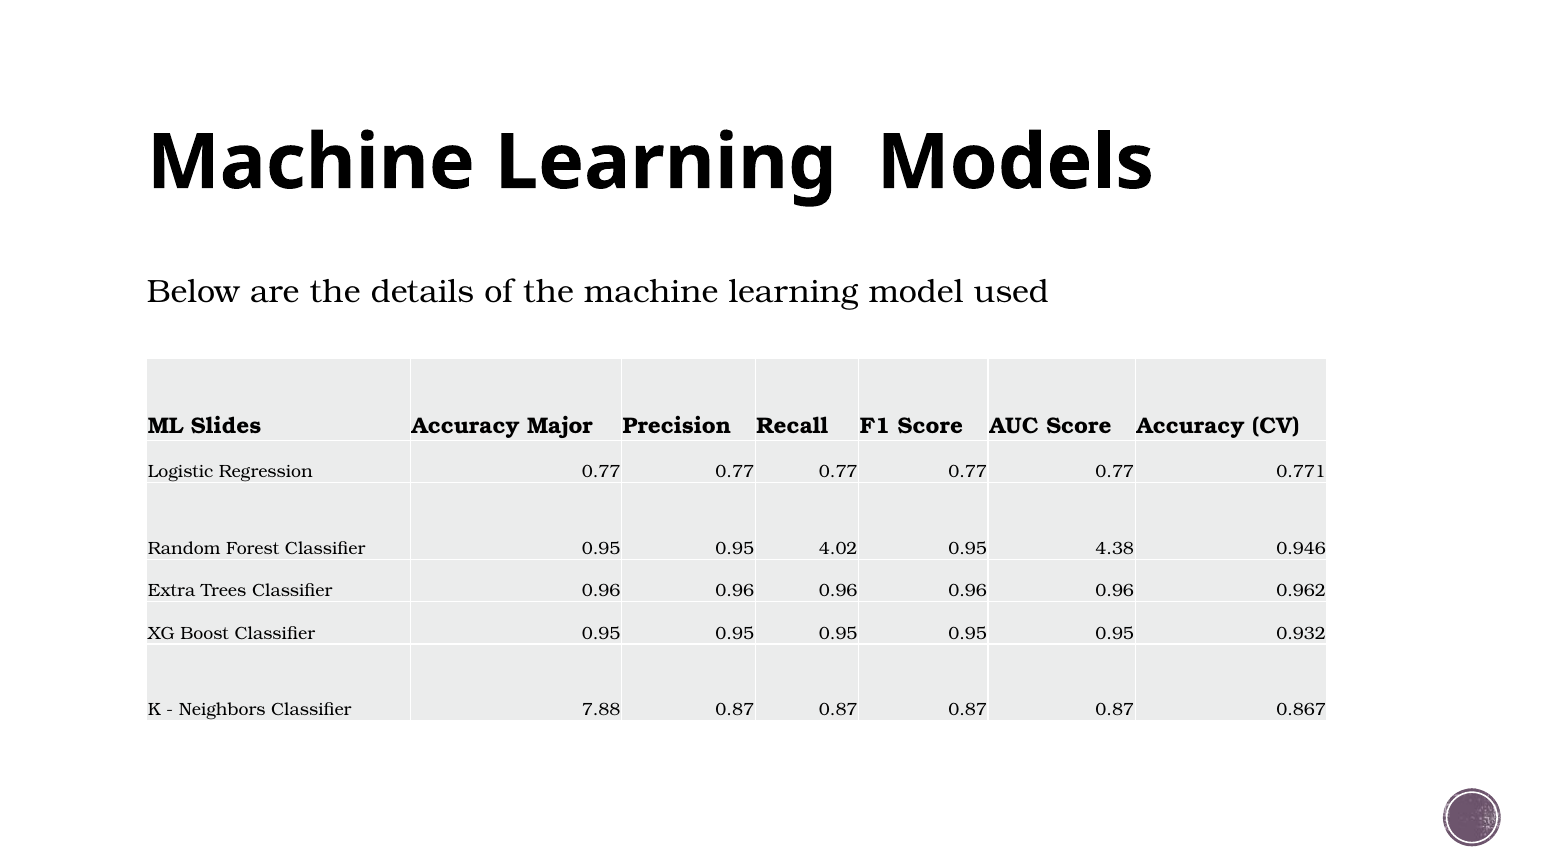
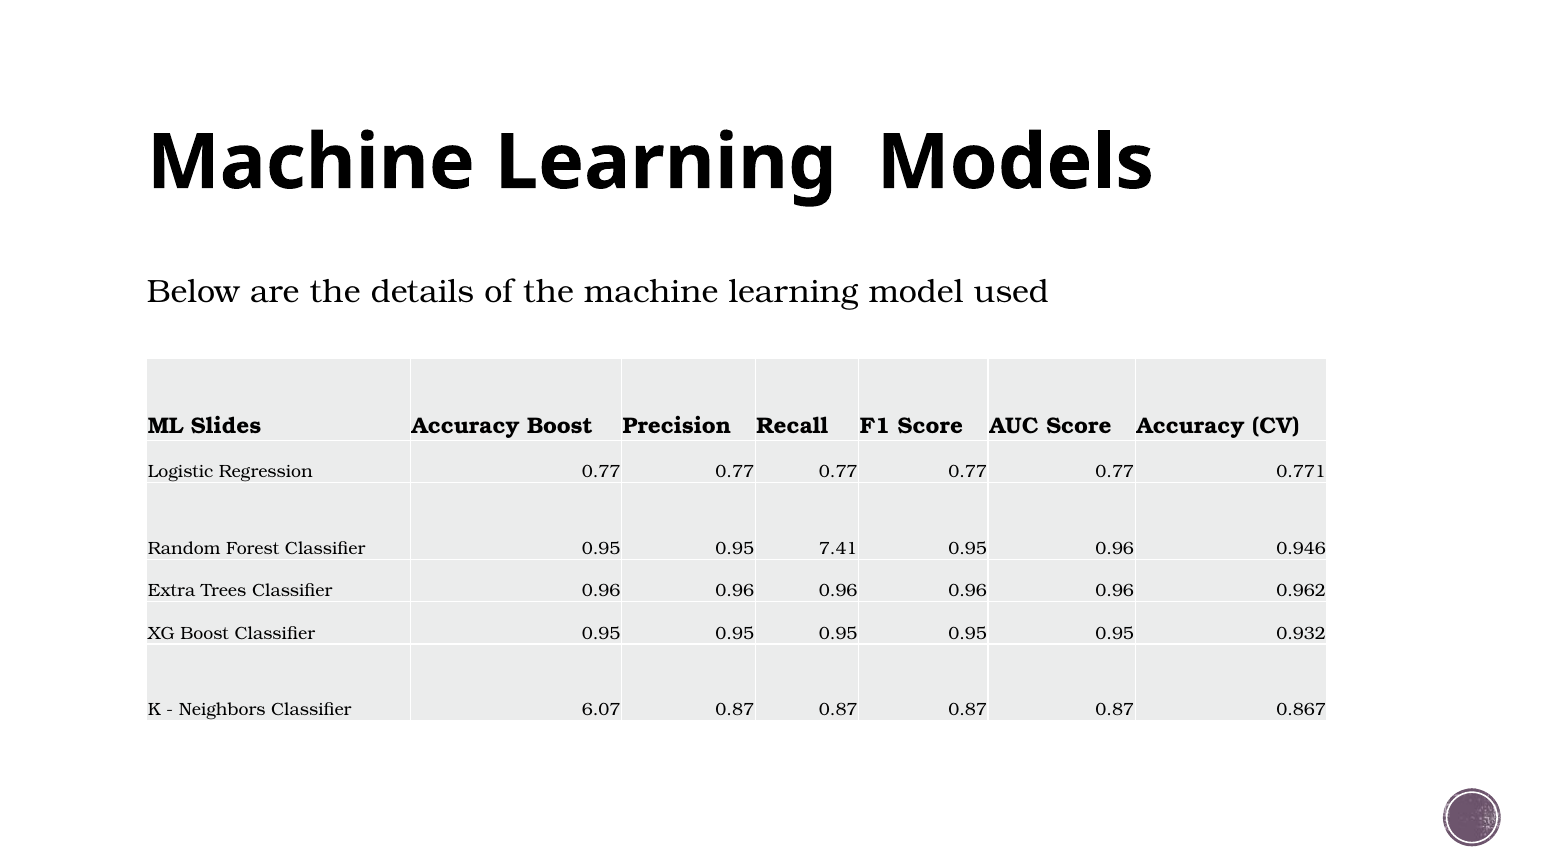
Accuracy Major: Major -> Boost
4.02: 4.02 -> 7.41
0.95 4.38: 4.38 -> 0.96
7.88: 7.88 -> 6.07
